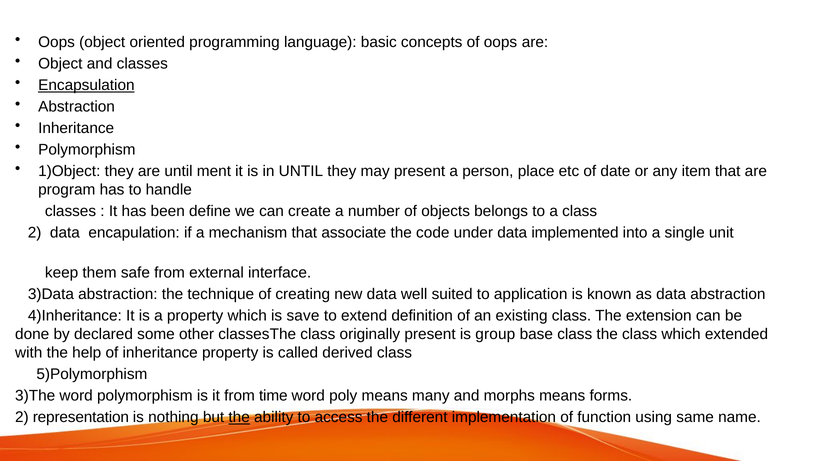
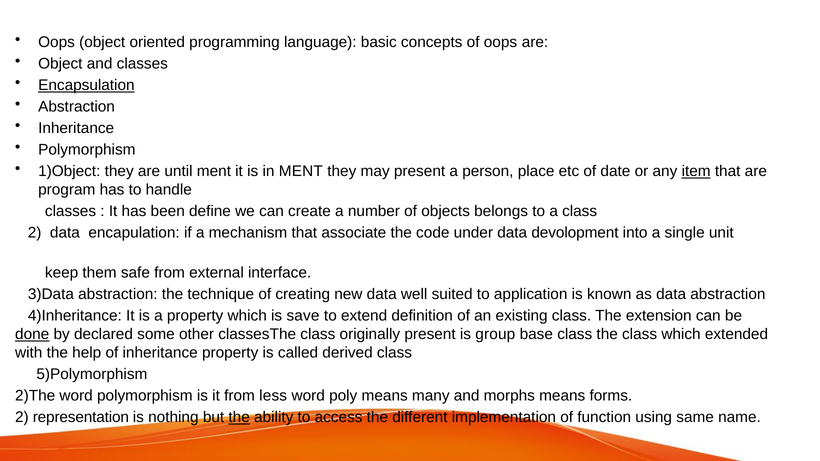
in UNTIL: UNTIL -> MENT
item underline: none -> present
implemented: implemented -> devolopment
done underline: none -> present
3)The: 3)The -> 2)The
time: time -> less
